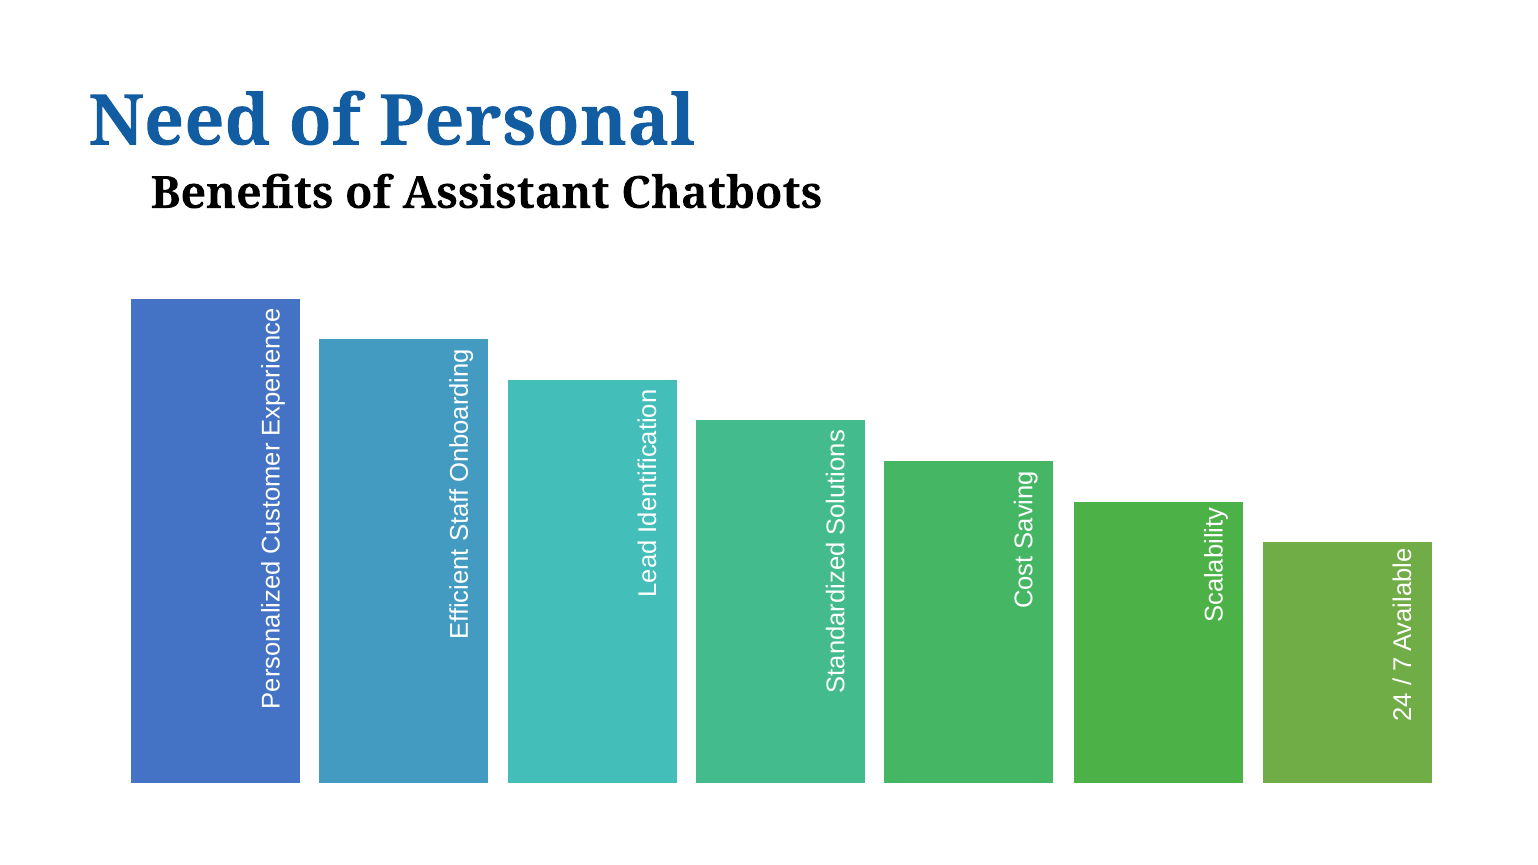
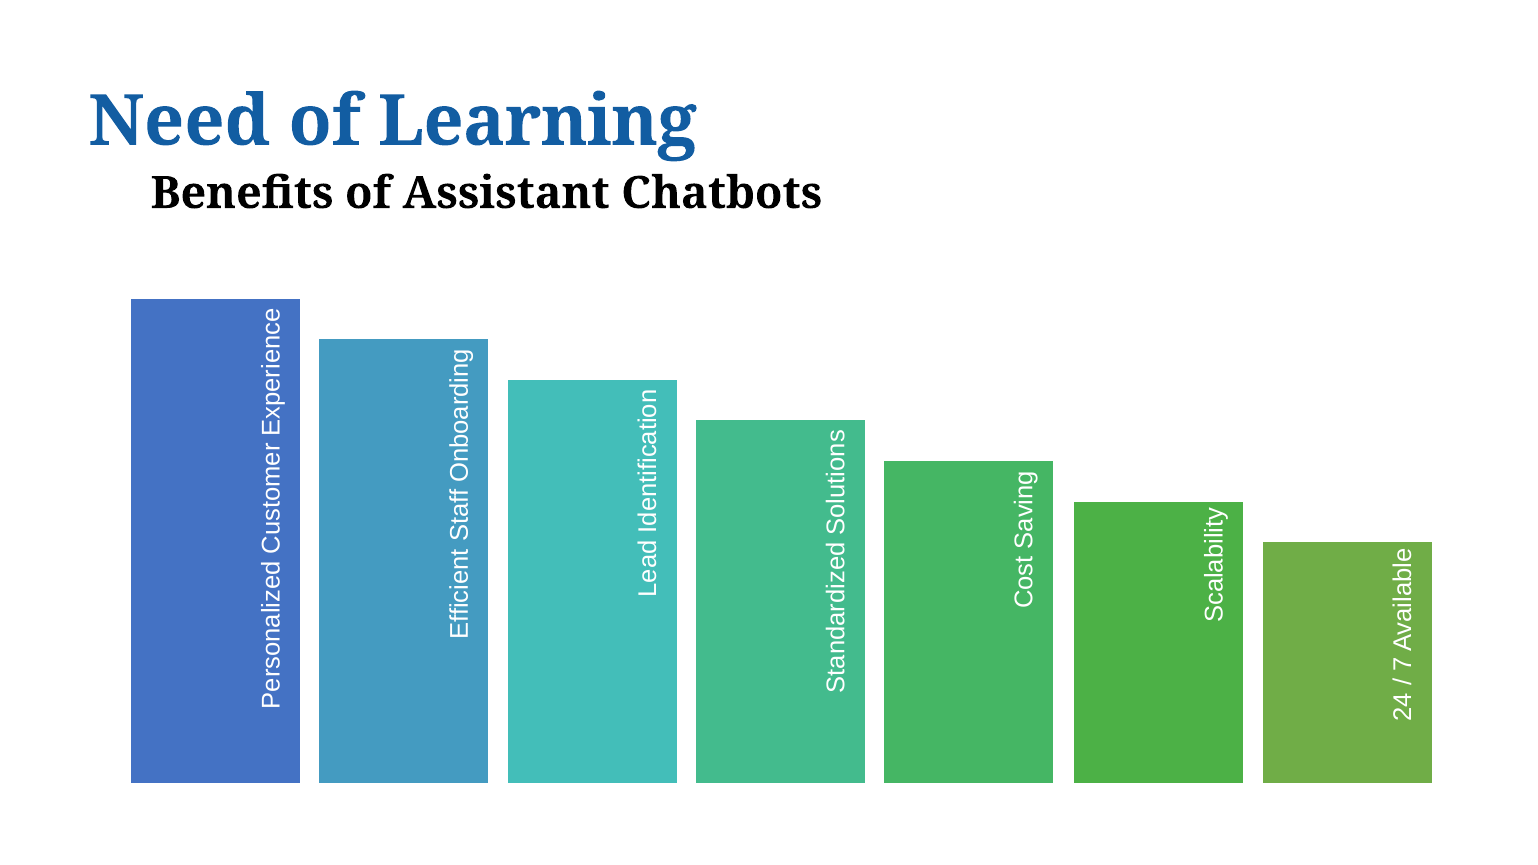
Personal: Personal -> Learning
